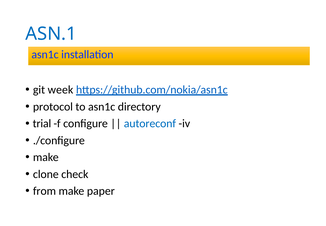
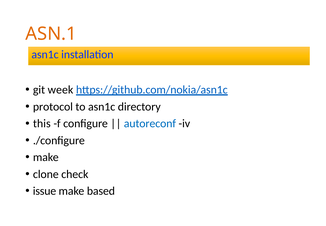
ASN.1 colour: blue -> orange
trial: trial -> this
from: from -> issue
paper: paper -> based
